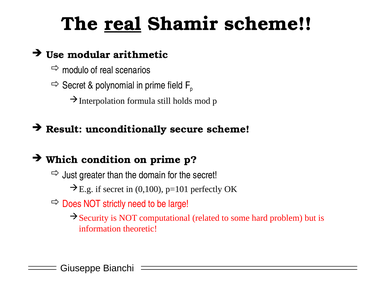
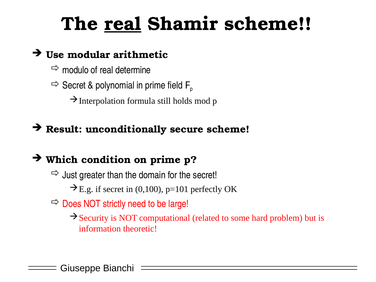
scenarios: scenarios -> determine
